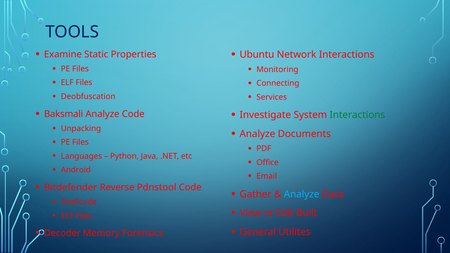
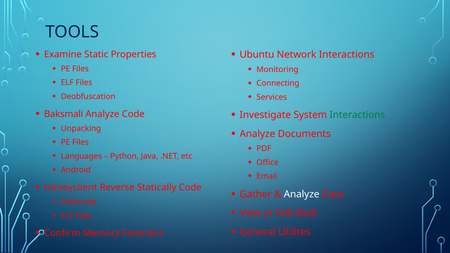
Bitdefender: Bitdefender -> Honeyclient
Pdnstool: Pdnstool -> Statically
Analyze at (302, 194) colour: light blue -> white
Decoder: Decoder -> Confirm
